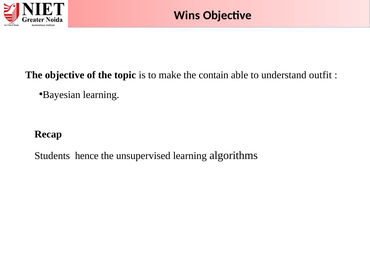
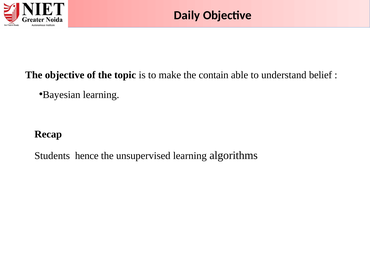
Wins: Wins -> Daily
outfit: outfit -> belief
